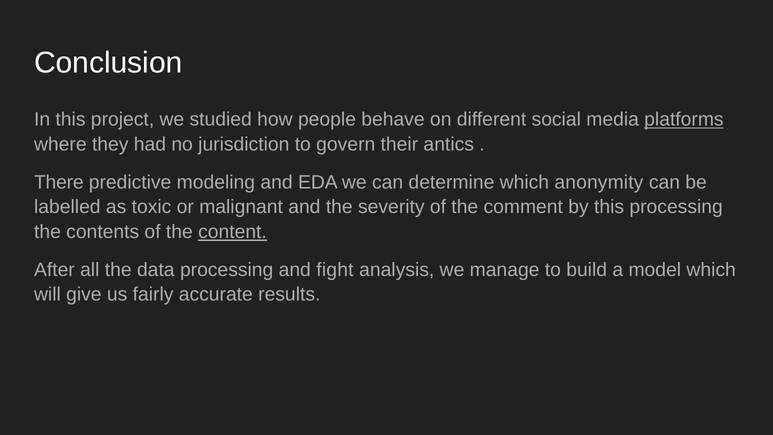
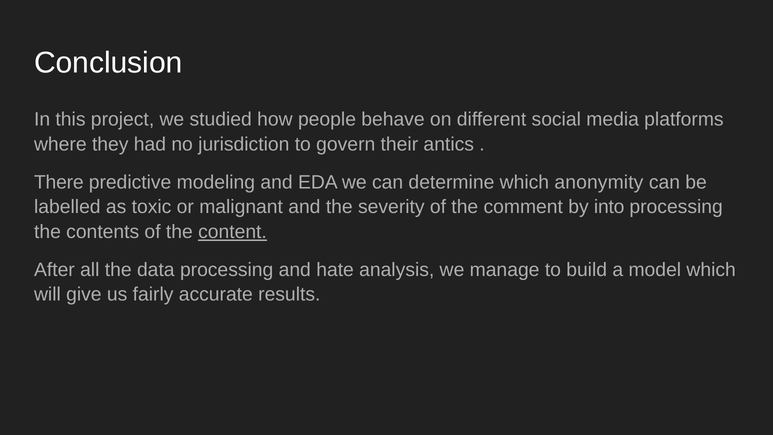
platforms underline: present -> none
by this: this -> into
fight: fight -> hate
